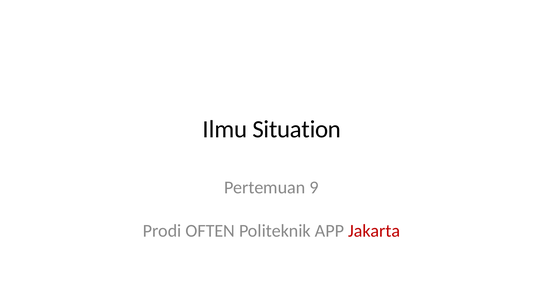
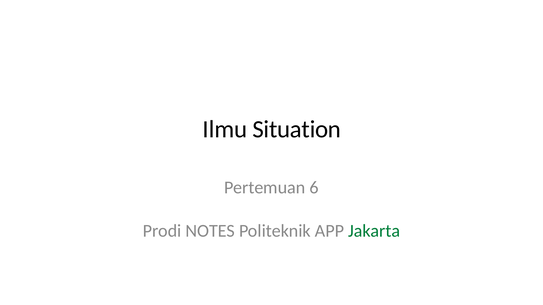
9: 9 -> 6
OFTEN: OFTEN -> NOTES
Jakarta colour: red -> green
